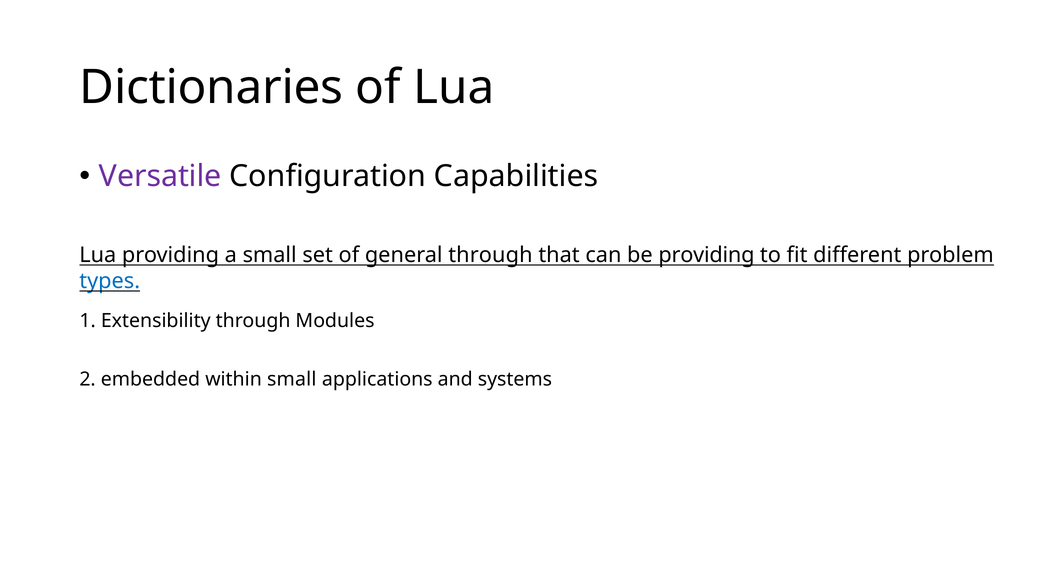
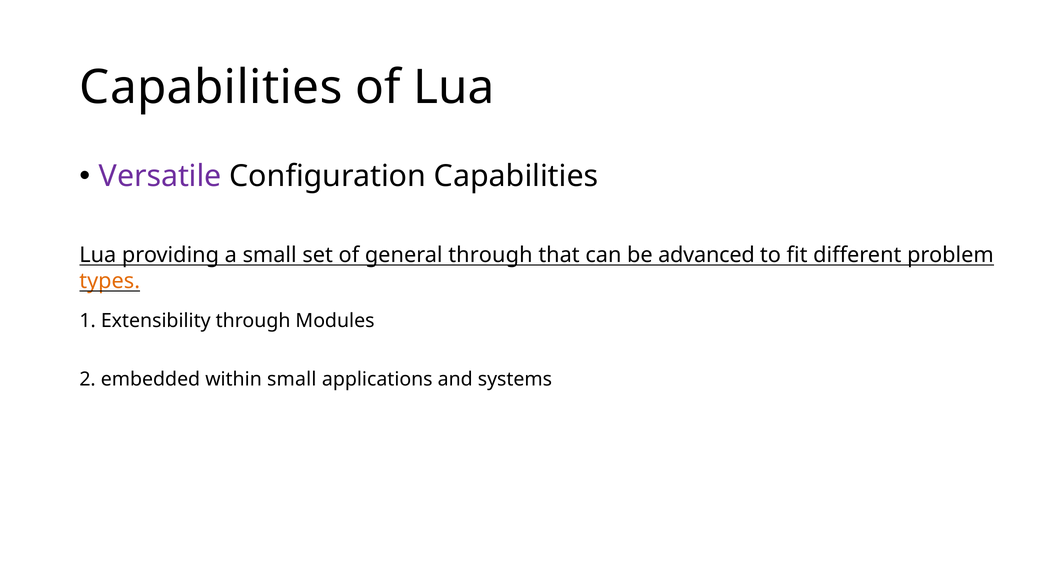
Dictionaries at (211, 88): Dictionaries -> Capabilities
be providing: providing -> advanced
types colour: blue -> orange
